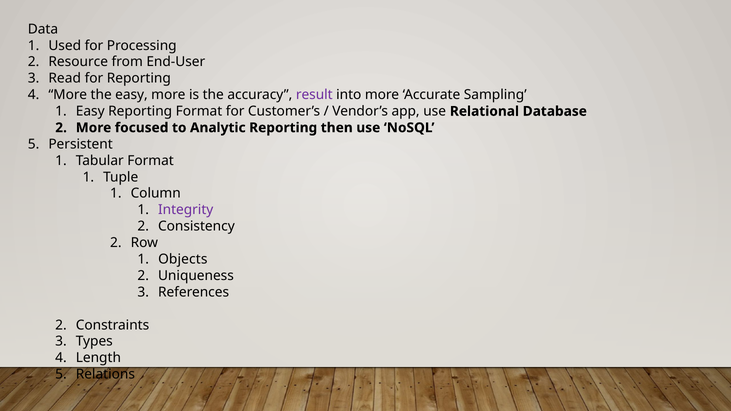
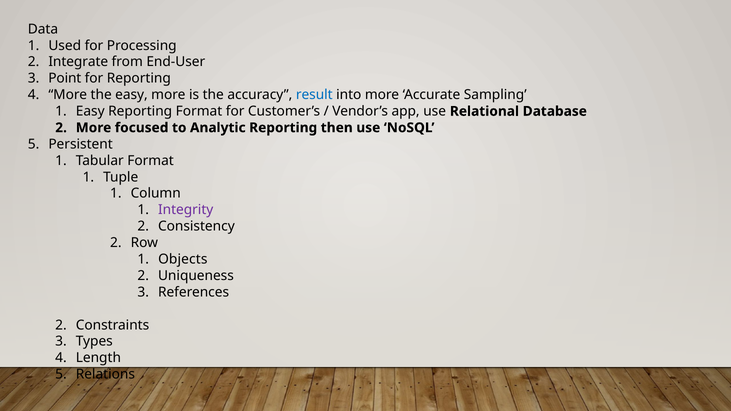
Resource: Resource -> Integrate
Read: Read -> Point
result colour: purple -> blue
